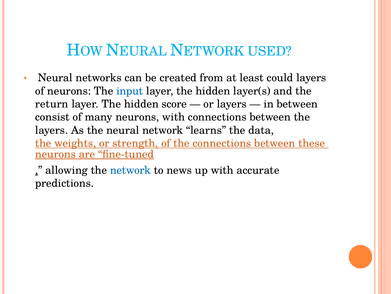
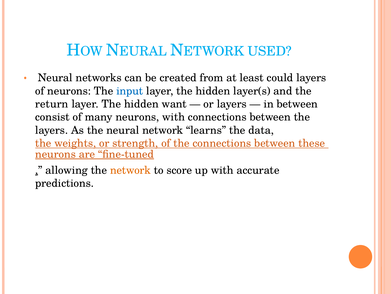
score: score -> want
network at (130, 170) colour: blue -> orange
news: news -> score
